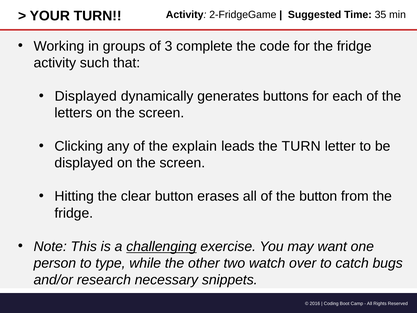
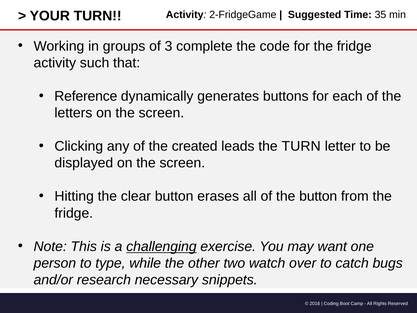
Displayed at (86, 96): Displayed -> Reference
explain: explain -> created
